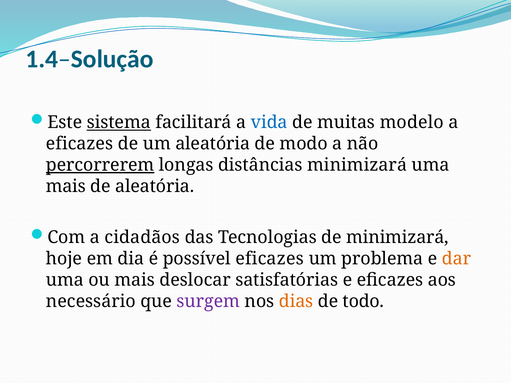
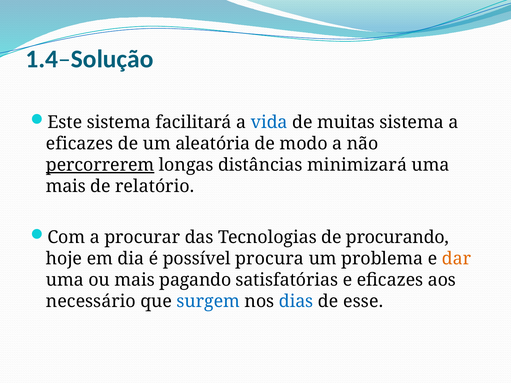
sistema at (119, 123) underline: present -> none
muitas modelo: modelo -> sistema
de aleatória: aleatória -> relatório
cidadãos: cidadãos -> procurar
de minimizará: minimizará -> procurando
possível eficazes: eficazes -> procura
deslocar: deslocar -> pagando
surgem colour: purple -> blue
dias colour: orange -> blue
todo: todo -> esse
